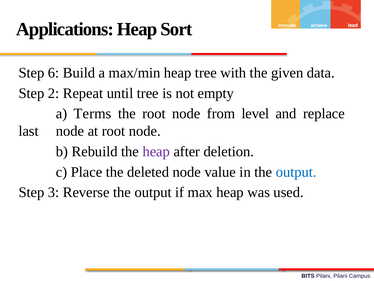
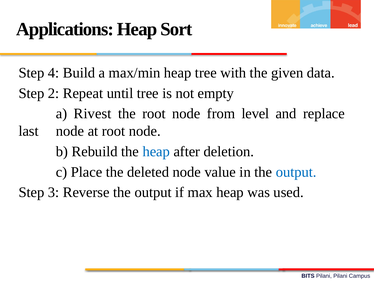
6: 6 -> 4
Terms: Terms -> Rivest
heap at (156, 151) colour: purple -> blue
